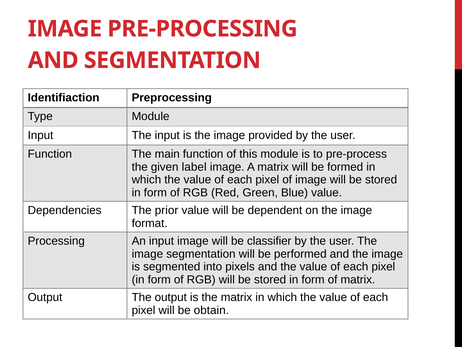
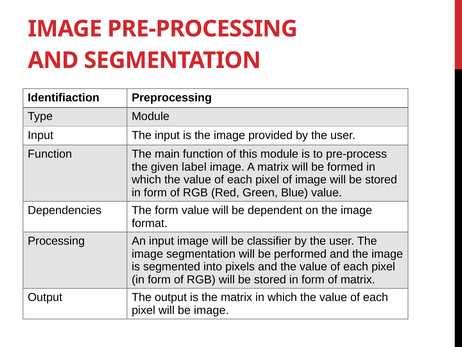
The prior: prior -> form
be obtain: obtain -> image
